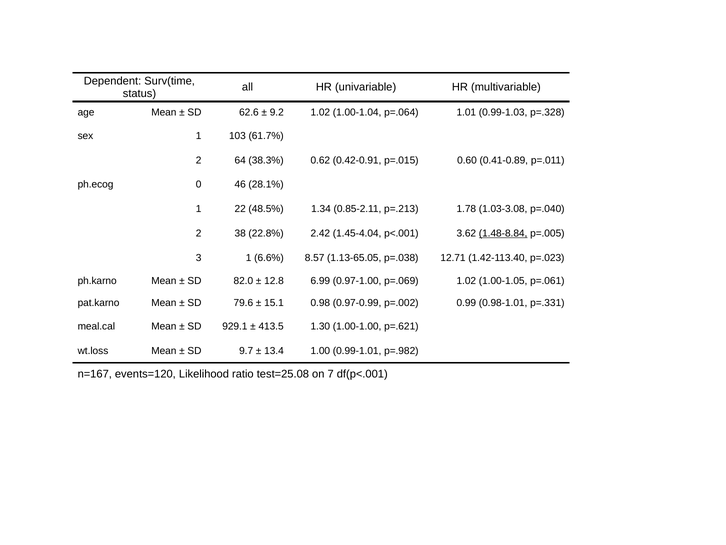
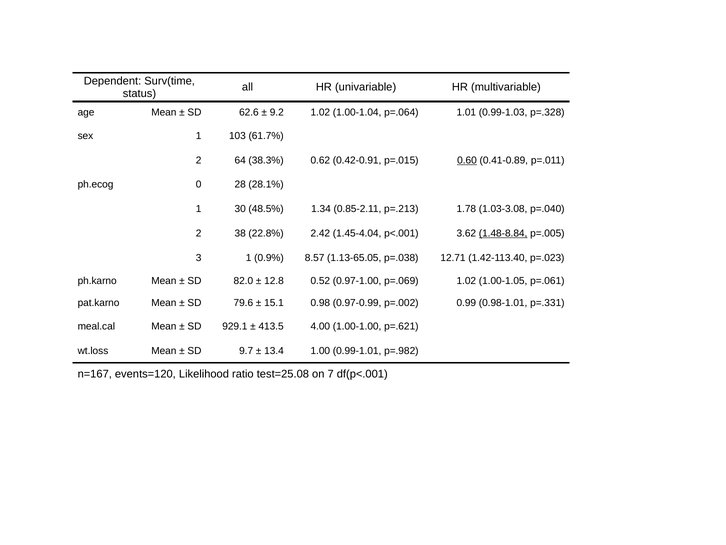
0.60 underline: none -> present
46: 46 -> 28
22: 22 -> 30
6.6%: 6.6% -> 0.9%
6.99: 6.99 -> 0.52
1.30: 1.30 -> 4.00
